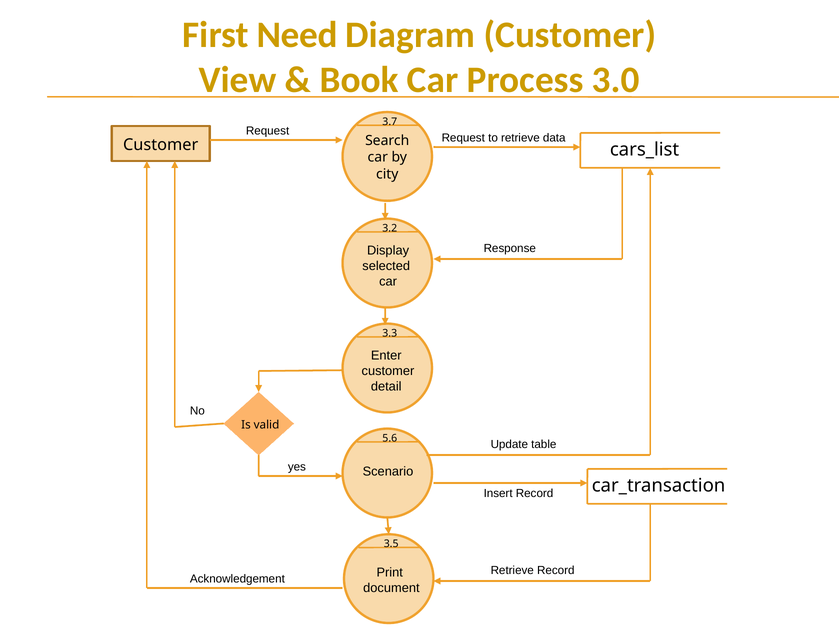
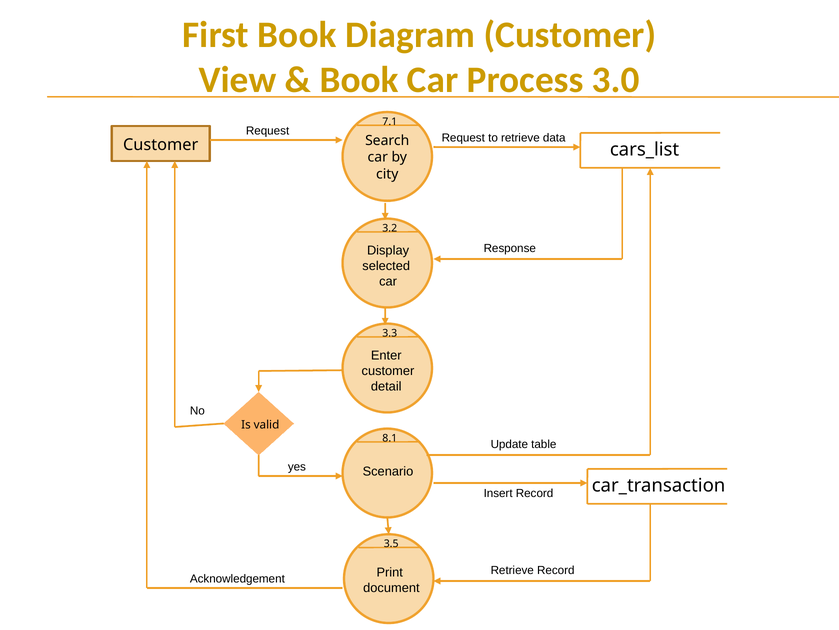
First Need: Need -> Book
3.7: 3.7 -> 7.1
5.6: 5.6 -> 8.1
